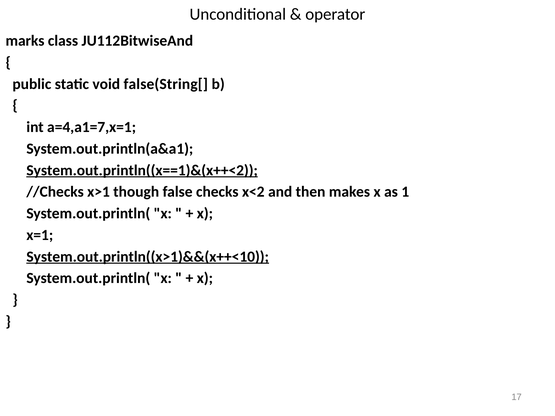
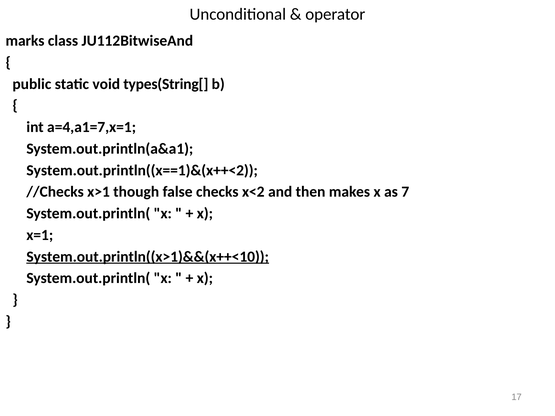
false(String[: false(String[ -> types(String[
System.out.println((x==1)&(x++<2 underline: present -> none
1: 1 -> 7
